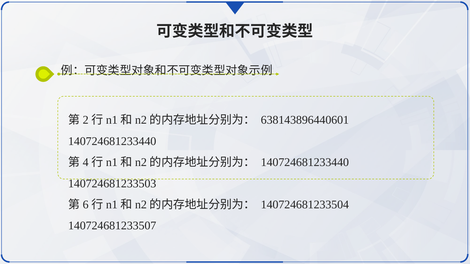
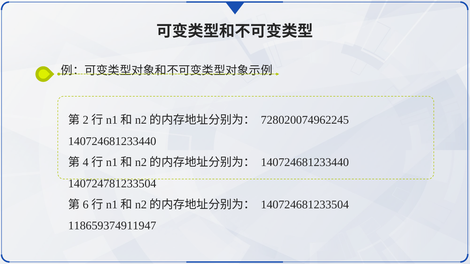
638143896440601: 638143896440601 -> 728020074962245
140724681233503: 140724681233503 -> 140724781233504
140724681233507: 140724681233507 -> 118659374911947
